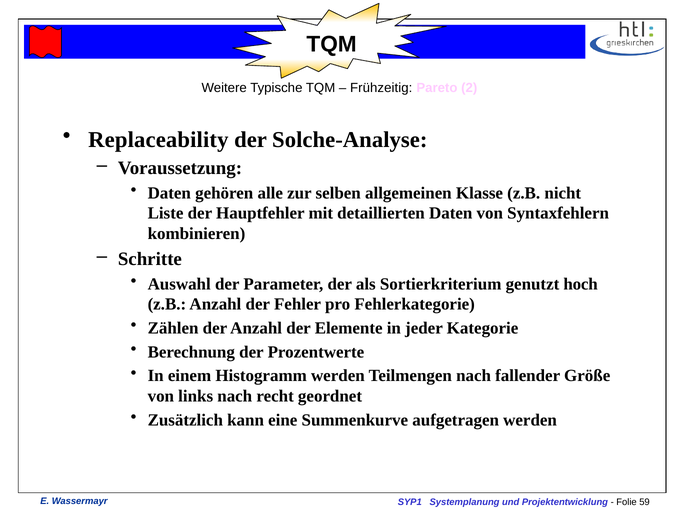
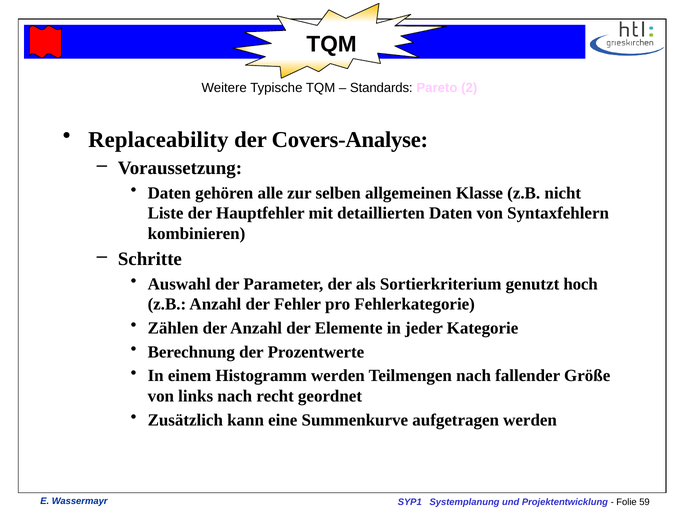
Frühzeitig: Frühzeitig -> Standards
Solche-Analyse: Solche-Analyse -> Covers-Analyse
